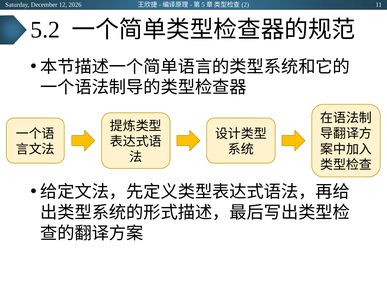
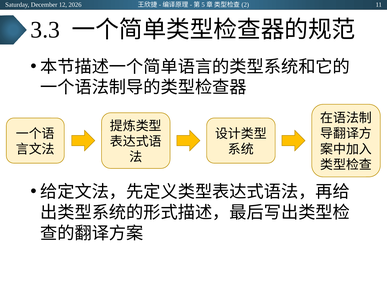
5.2: 5.2 -> 3.3
